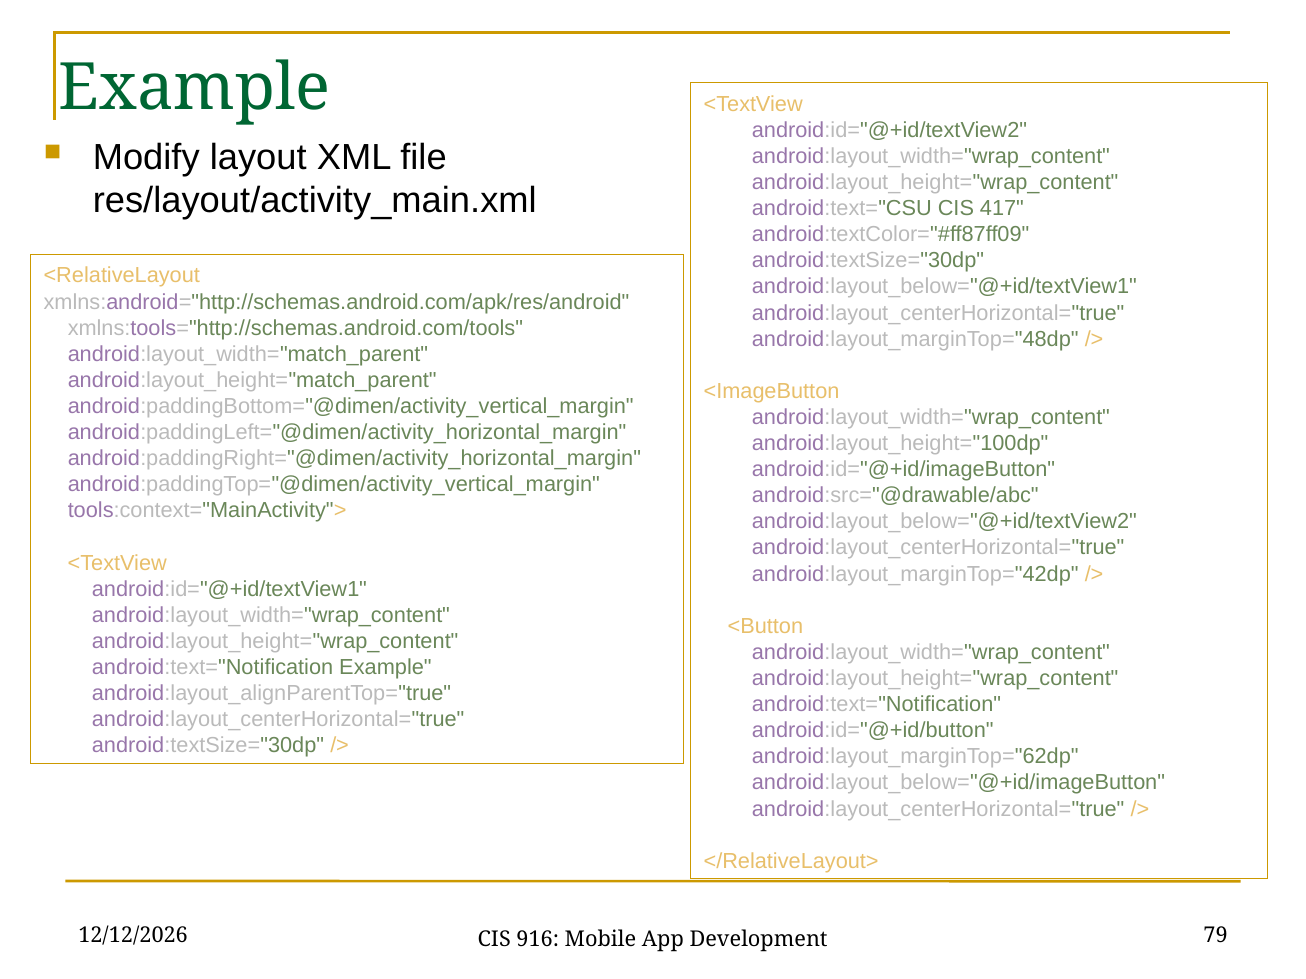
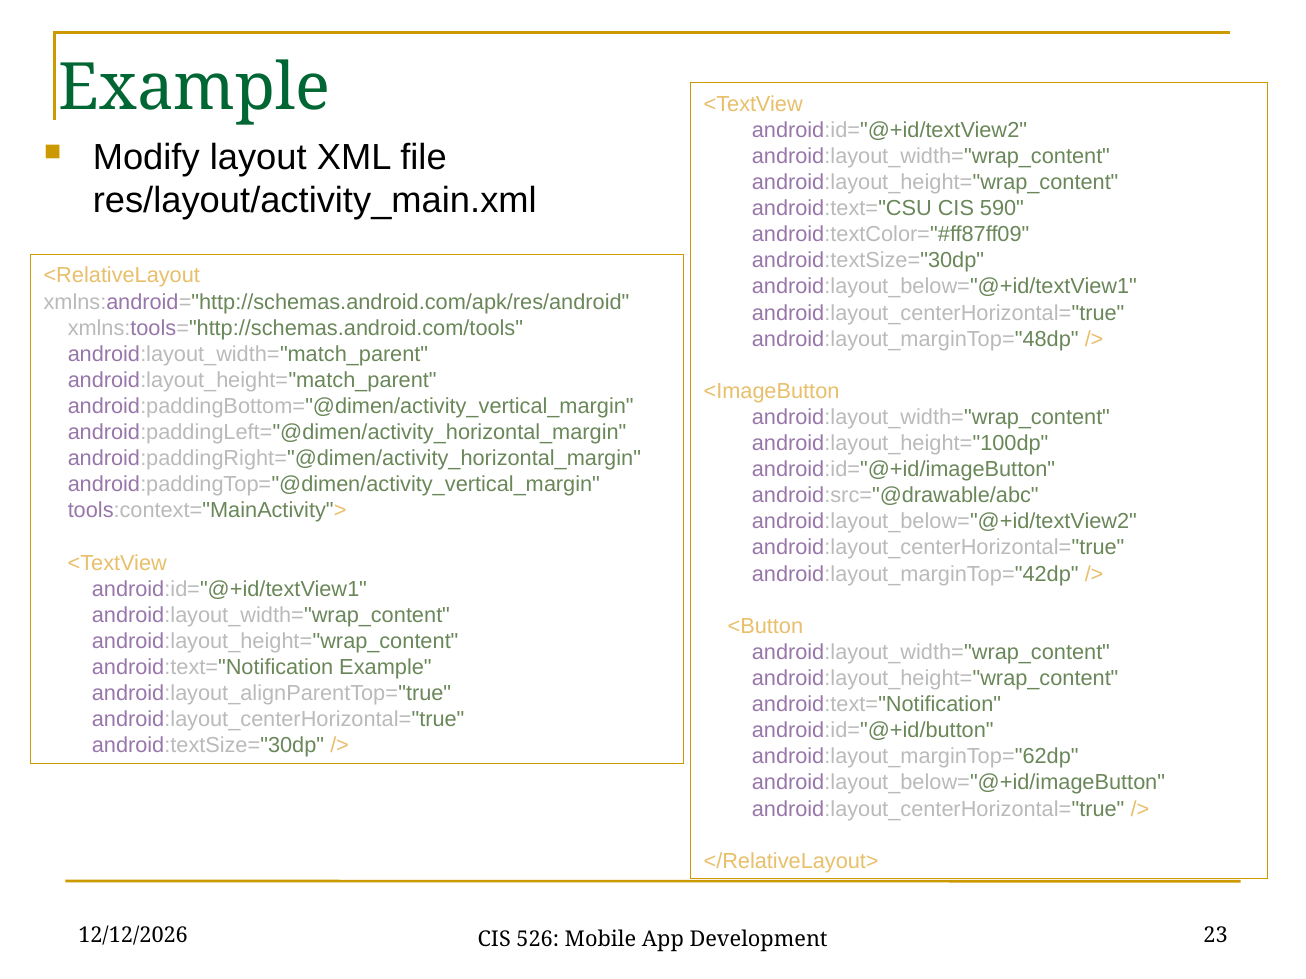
417: 417 -> 590
916: 916 -> 526
79: 79 -> 23
